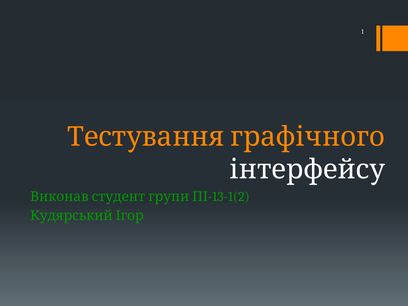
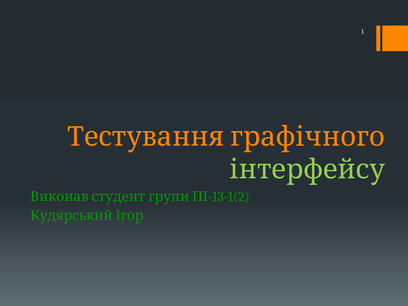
інтерфейсу colour: white -> light green
